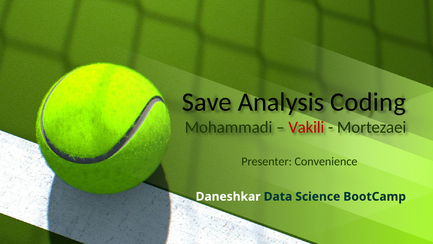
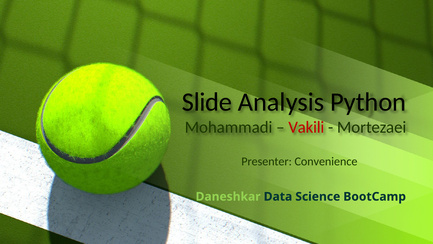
Save: Save -> Slide
Coding: Coding -> Python
Daneshkar colour: white -> light green
